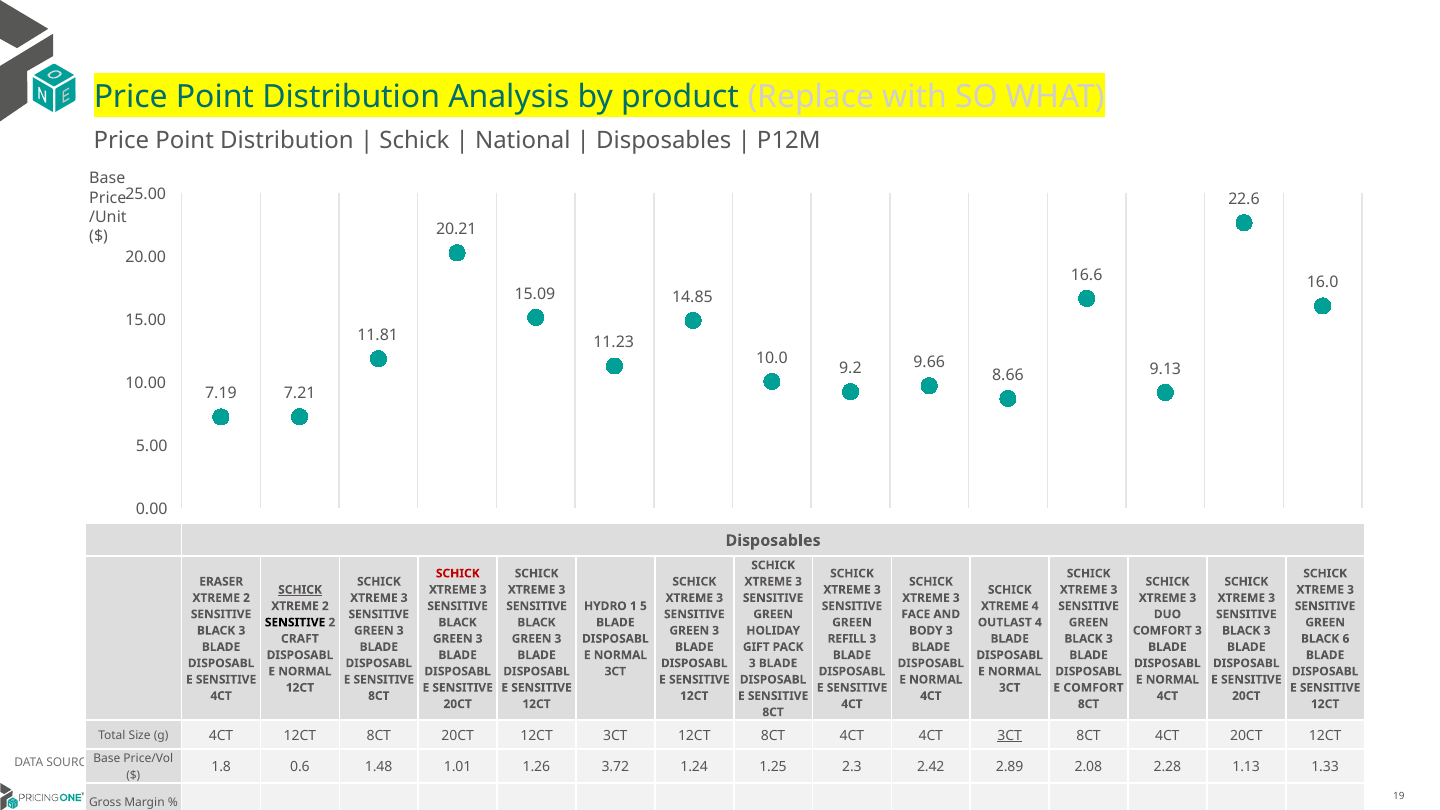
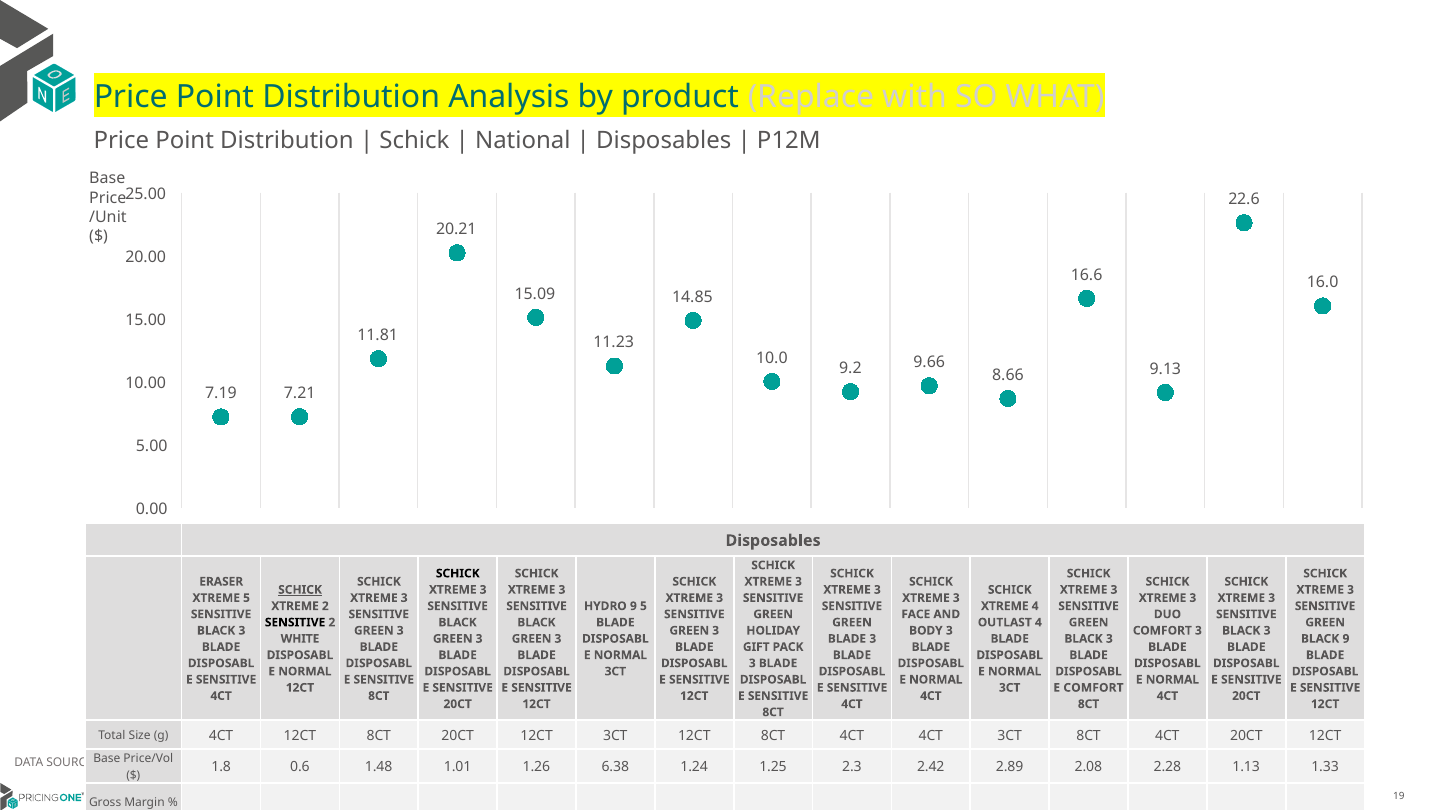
SCHICK at (458, 573) colour: red -> black
2 at (247, 598): 2 -> 5
HYDRO 1: 1 -> 9
CRAFT: CRAFT -> WHITE
REFILL at (847, 639): REFILL -> BLADE
BLACK 6: 6 -> 9
3CT at (1010, 736) underline: present -> none
3.72: 3.72 -> 6.38
